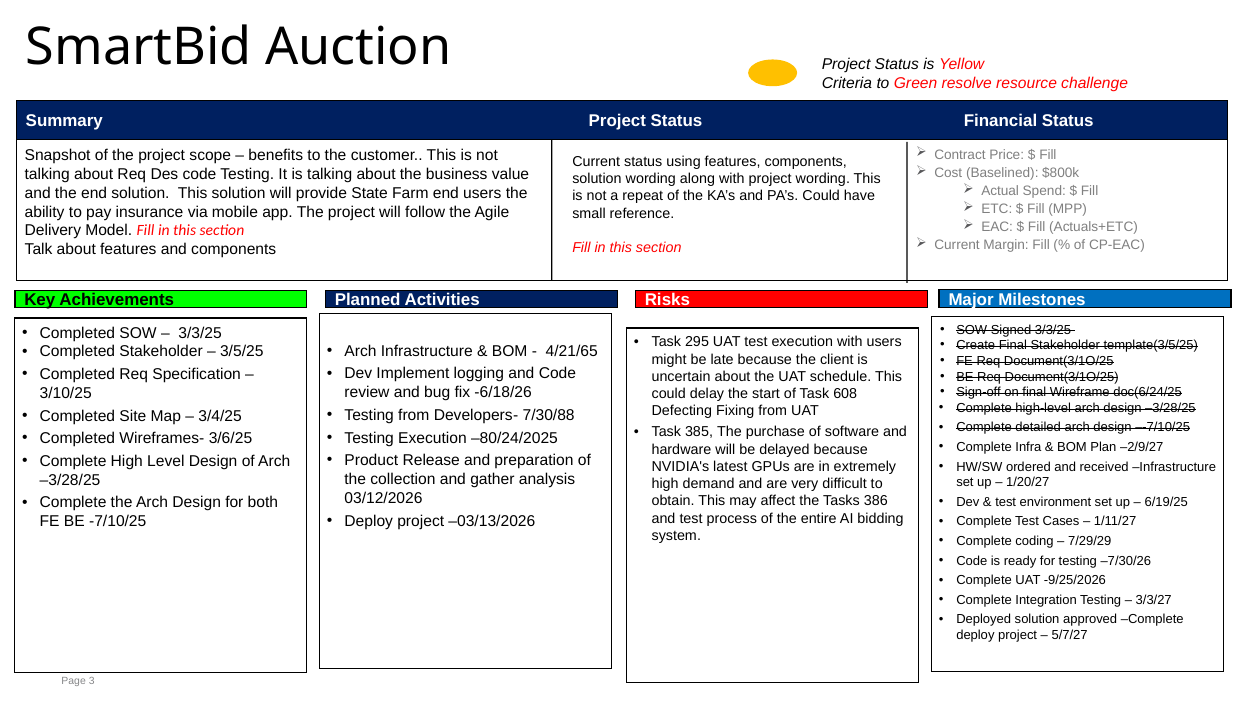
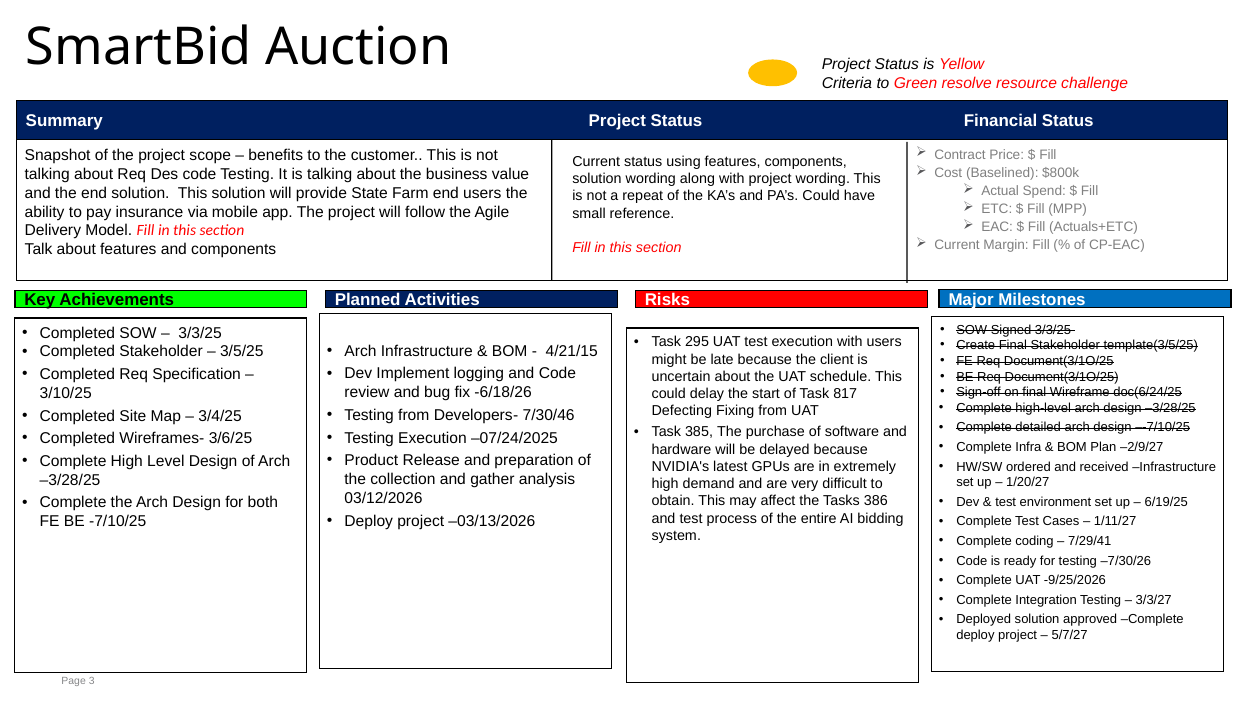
4/21/65: 4/21/65 -> 4/21/15
608: 608 -> 817
7/30/88: 7/30/88 -> 7/30/46
–80/24/2025: –80/24/2025 -> –07/24/2025
7/29/29: 7/29/29 -> 7/29/41
